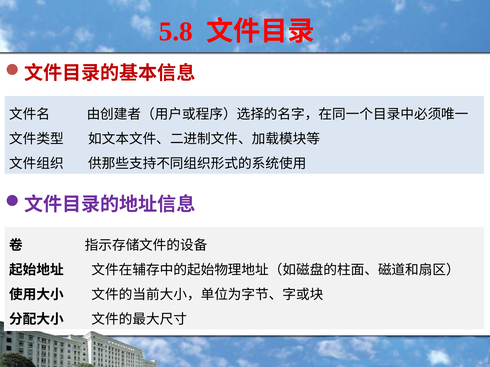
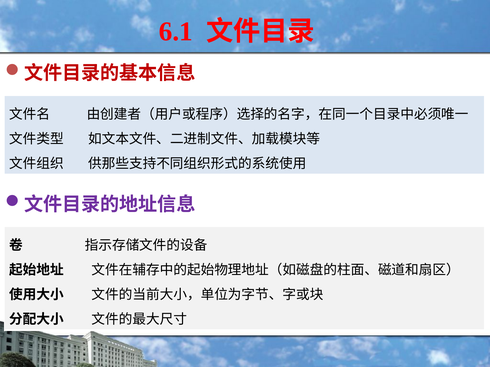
5.8: 5.8 -> 6.1
